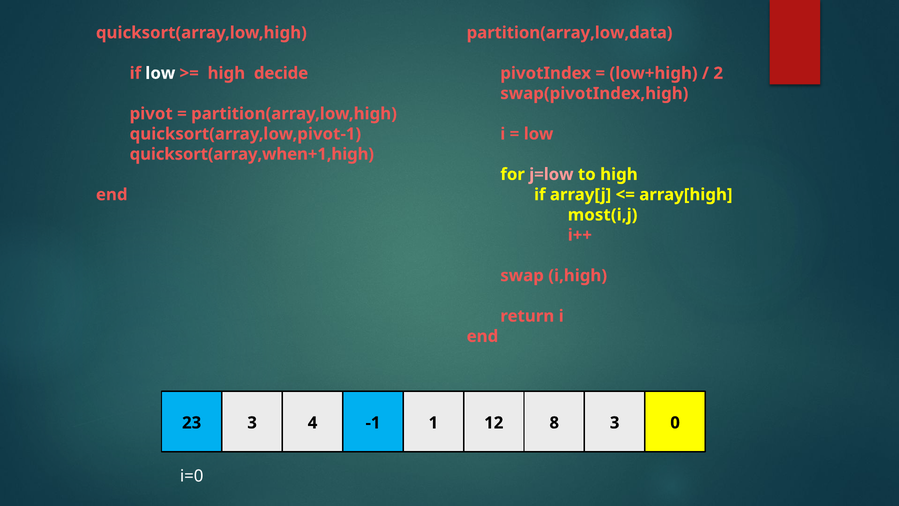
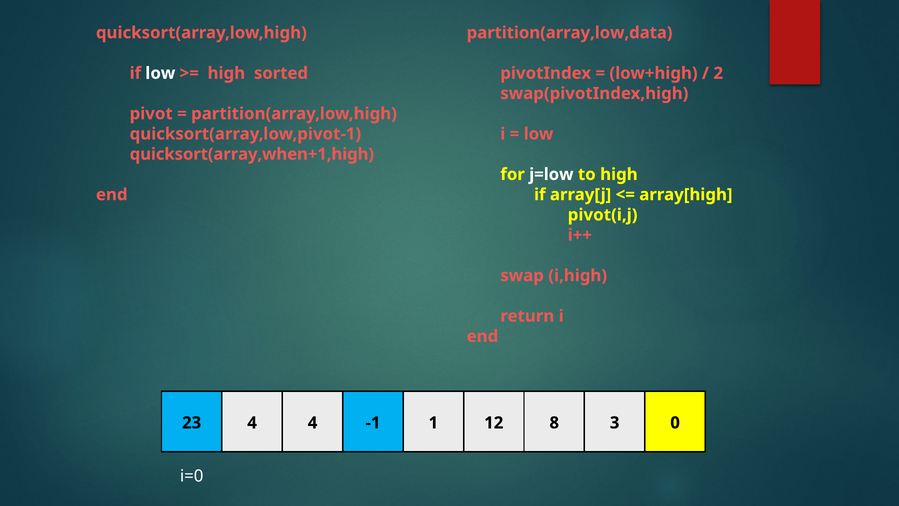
decide: decide -> sorted
j=low colour: pink -> white
most(i,j: most(i,j -> pivot(i,j
23 3: 3 -> 4
